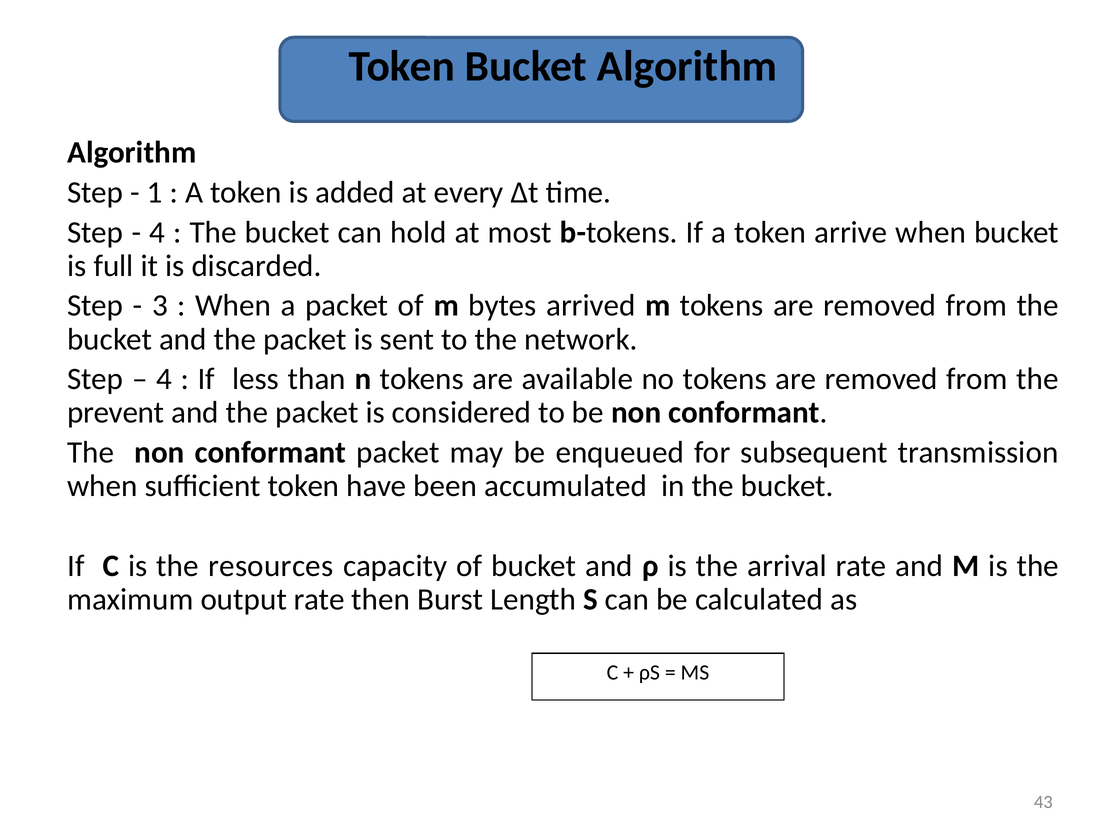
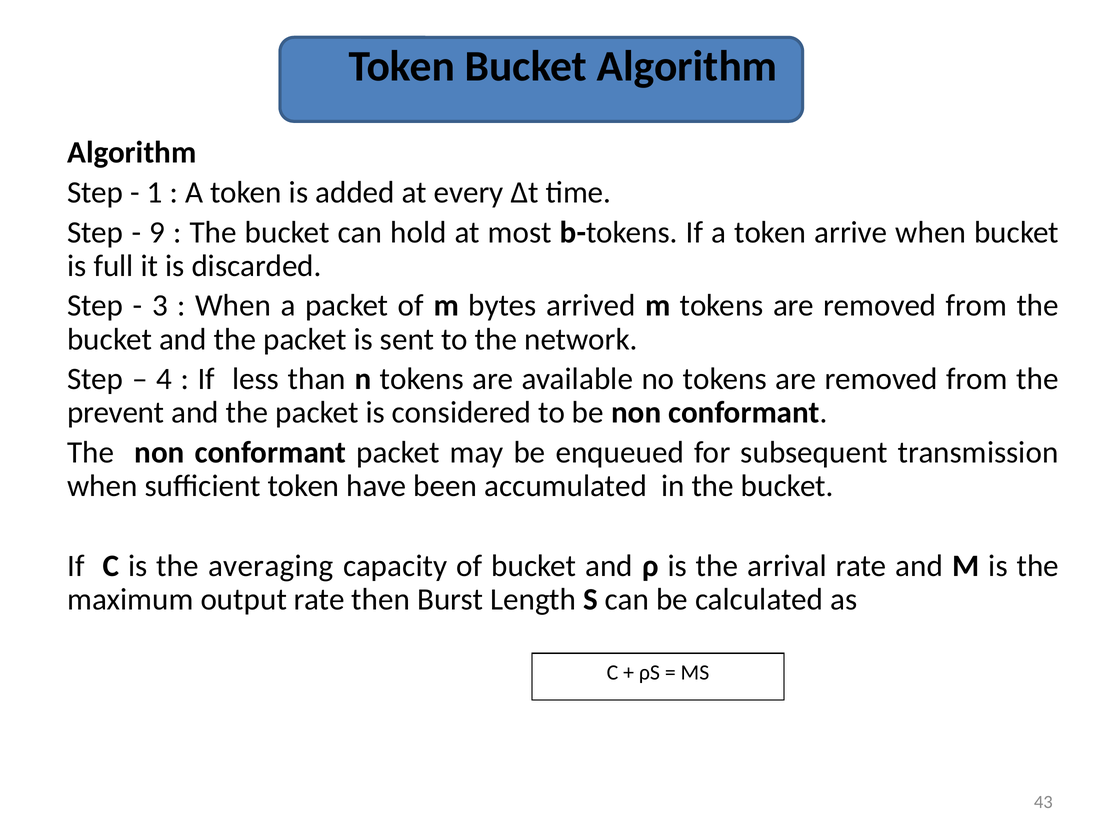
4 at (157, 232): 4 -> 9
resources: resources -> averaging
